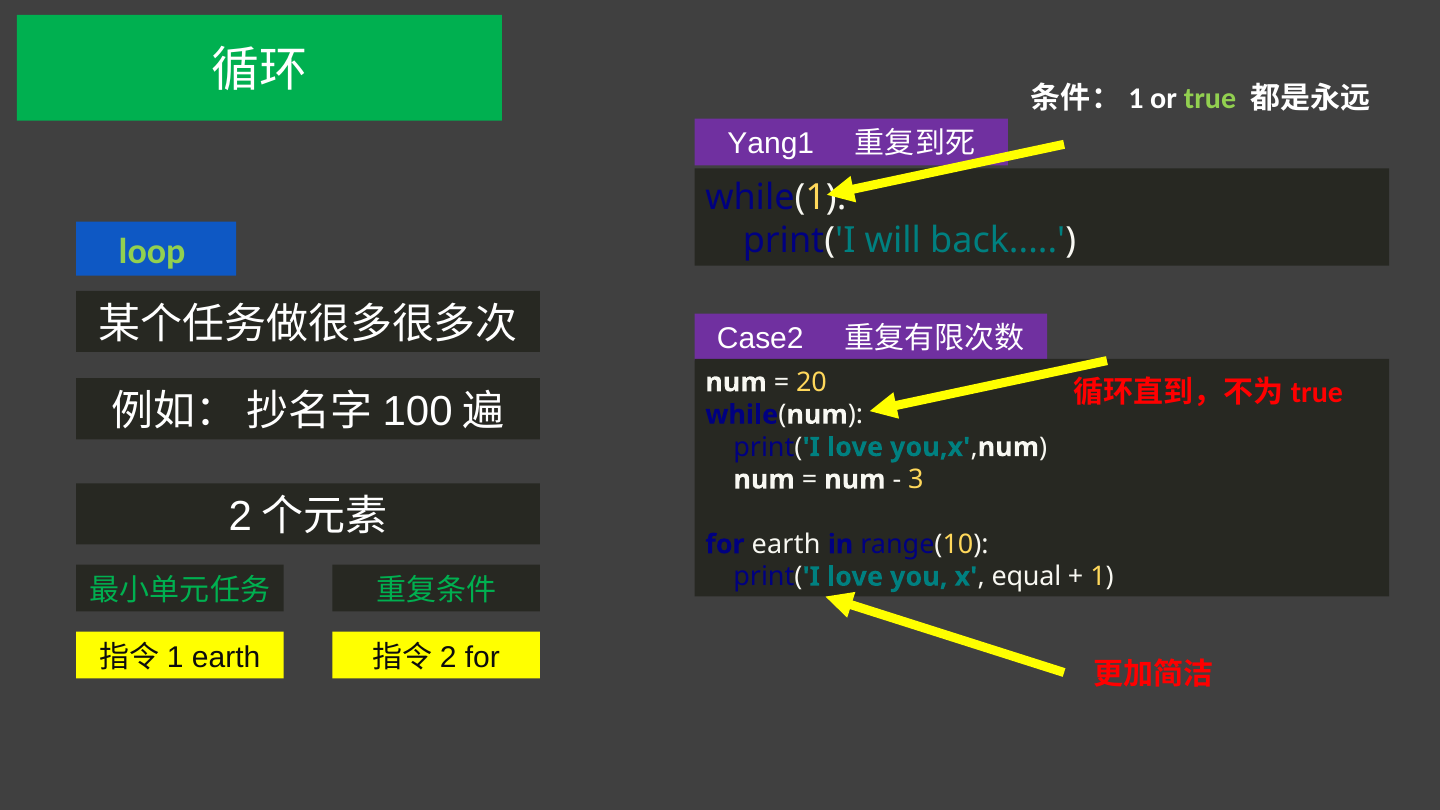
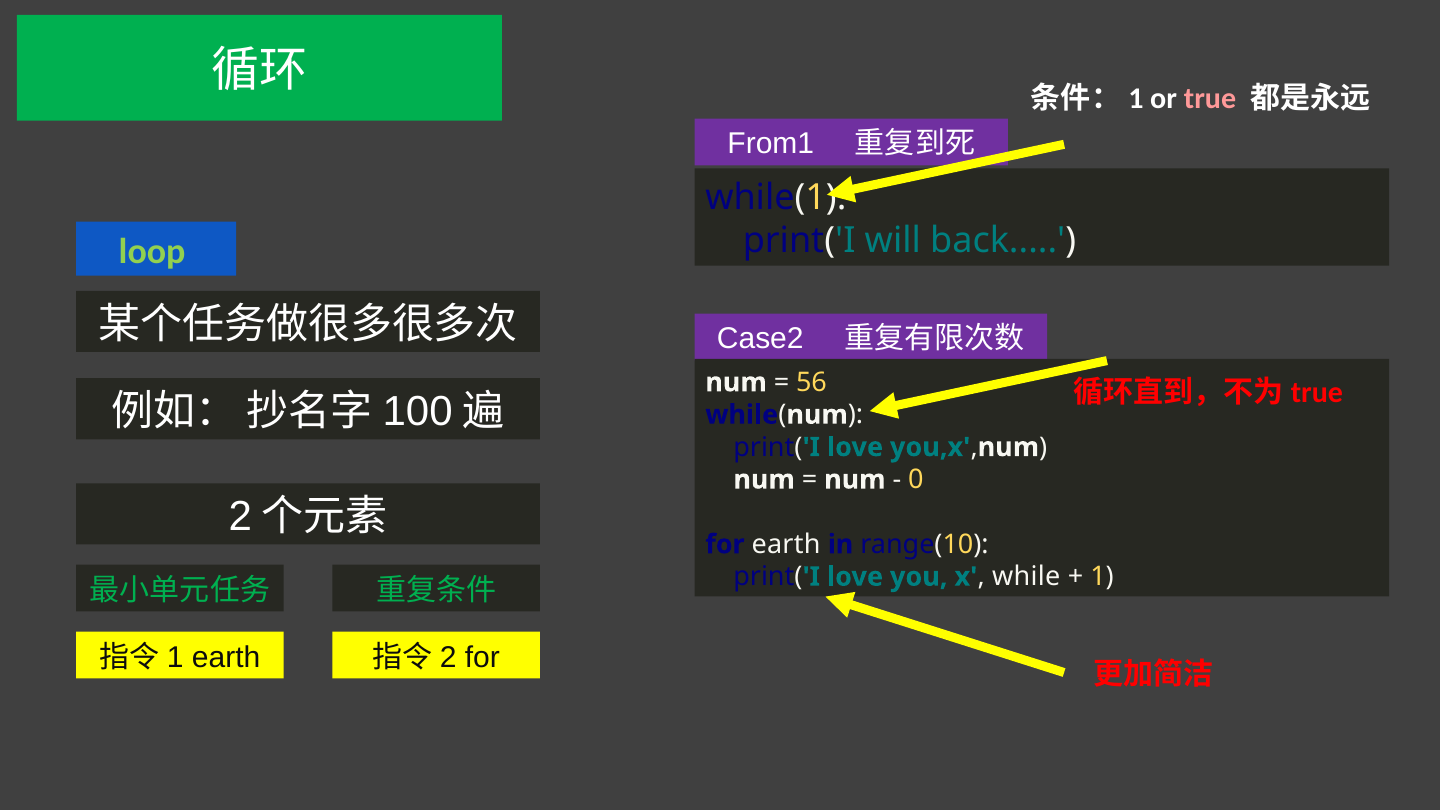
true colour: light green -> pink
Yang1: Yang1 -> From1
20: 20 -> 56
3: 3 -> 0
equal at (1026, 577): equal -> while
